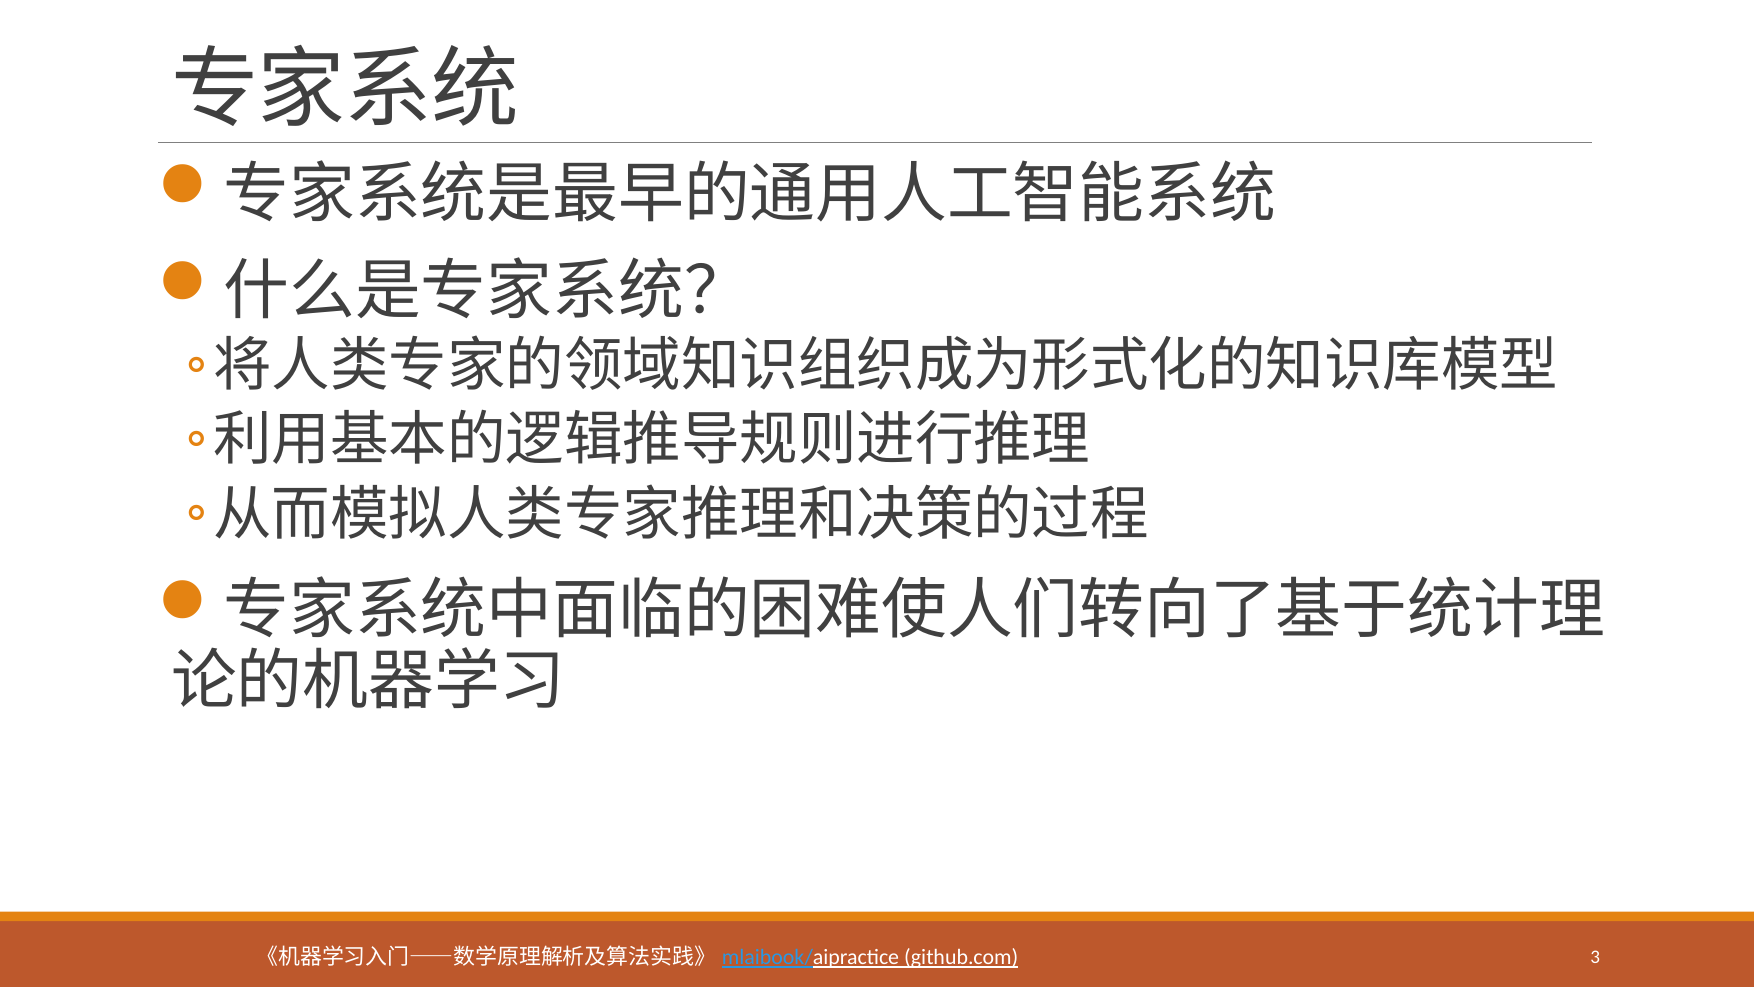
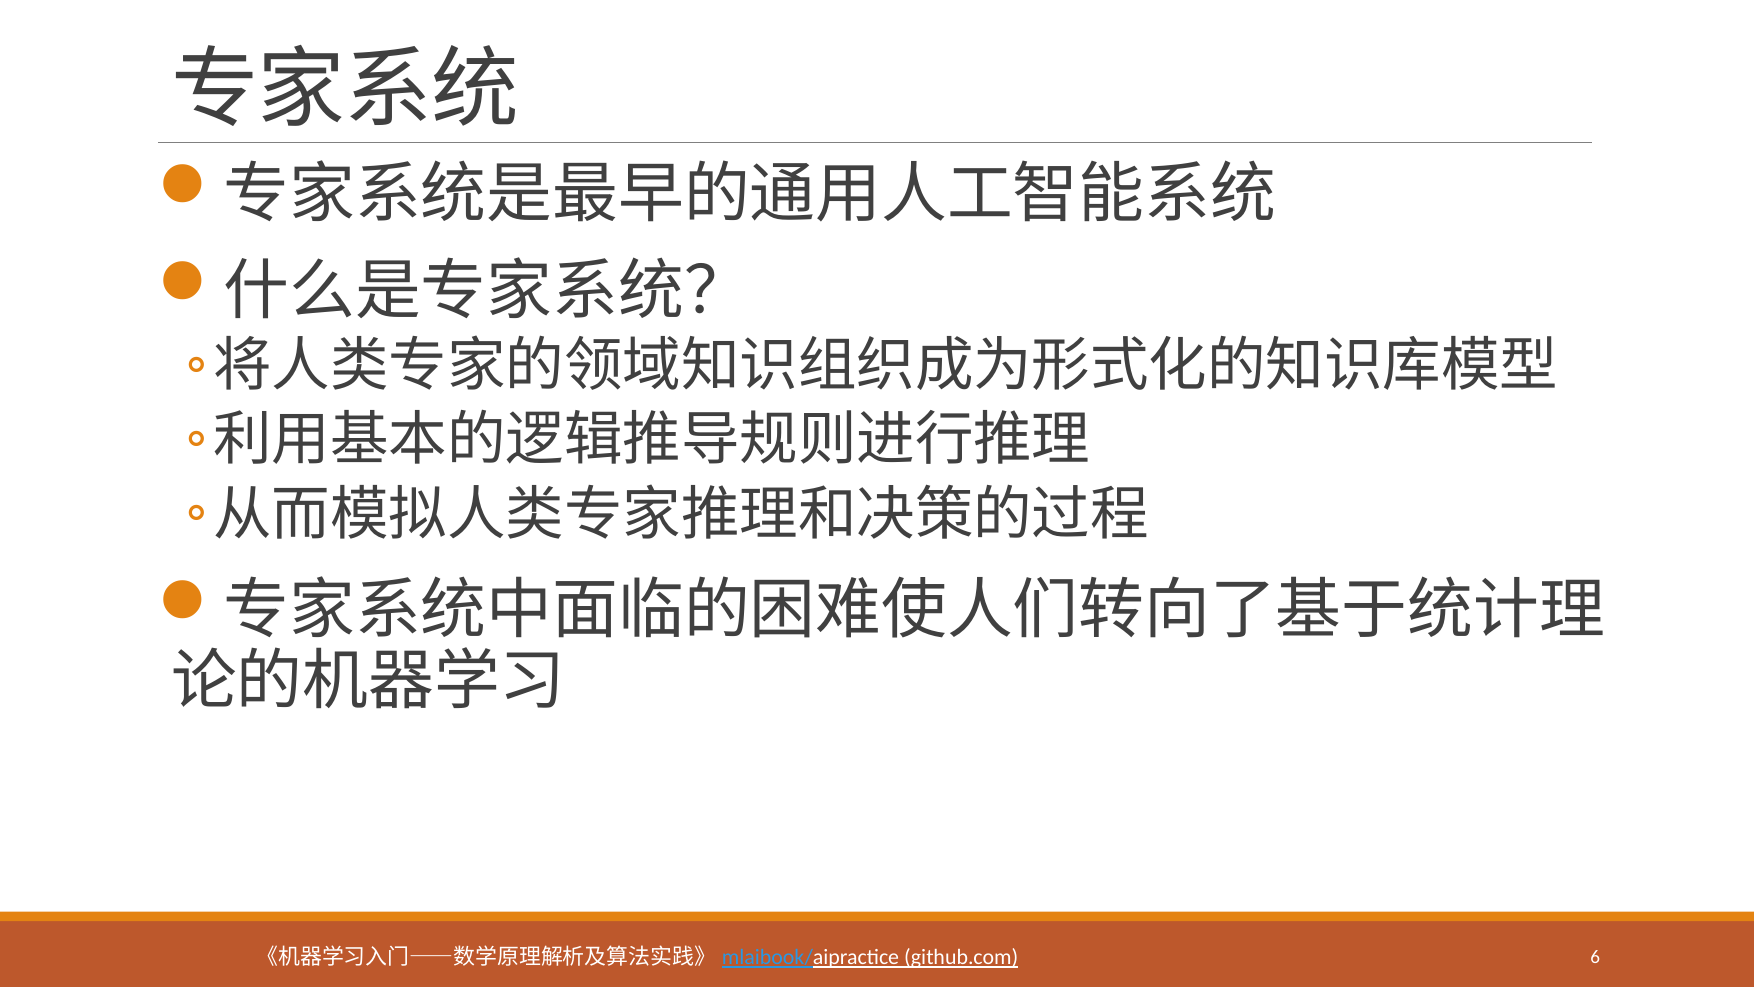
3: 3 -> 6
